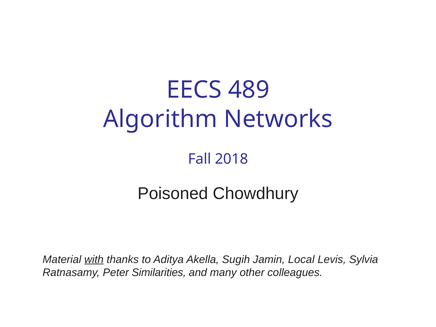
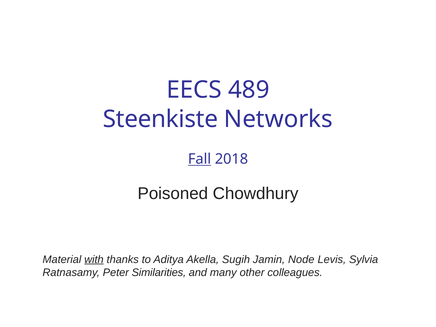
Algorithm: Algorithm -> Steenkiste
Fall underline: none -> present
Local: Local -> Node
